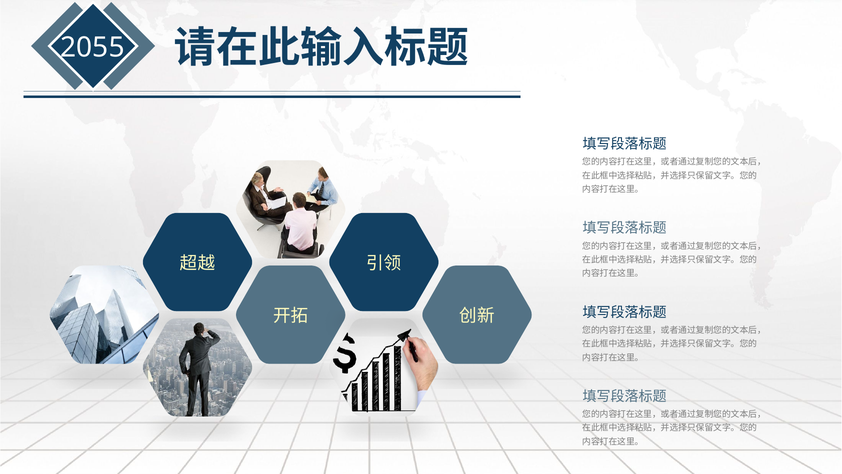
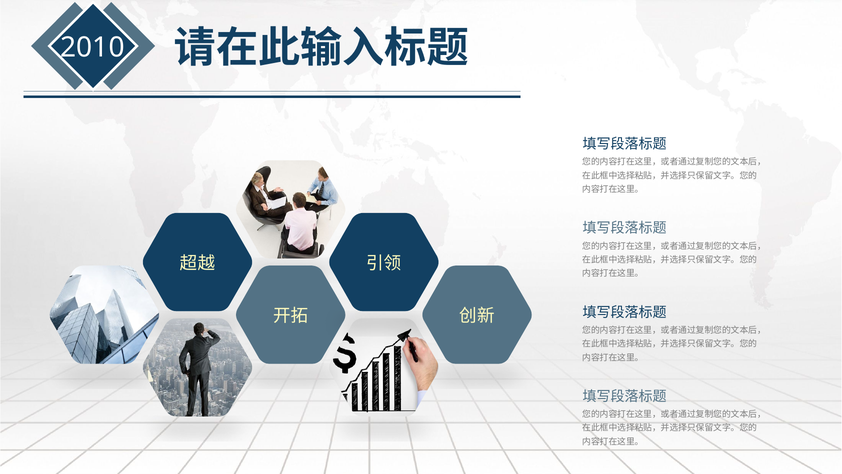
2055: 2055 -> 2010
